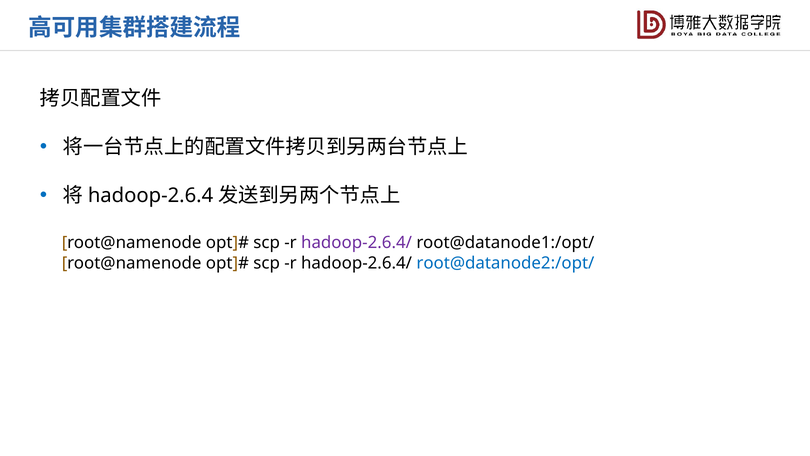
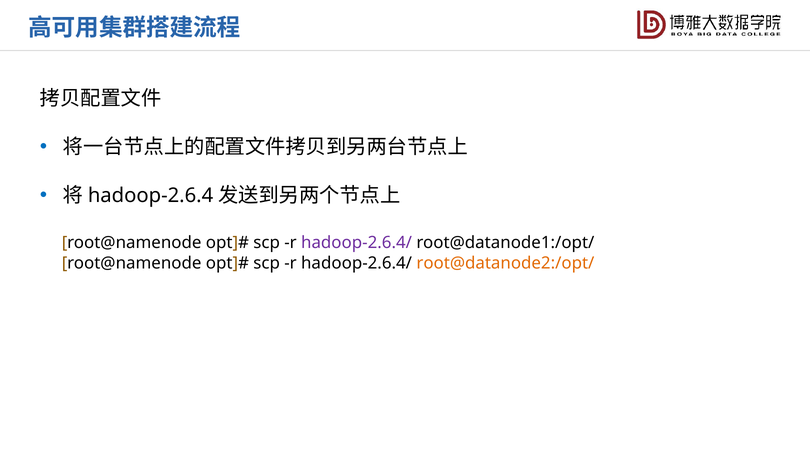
root@datanode2:/opt/ colour: blue -> orange
